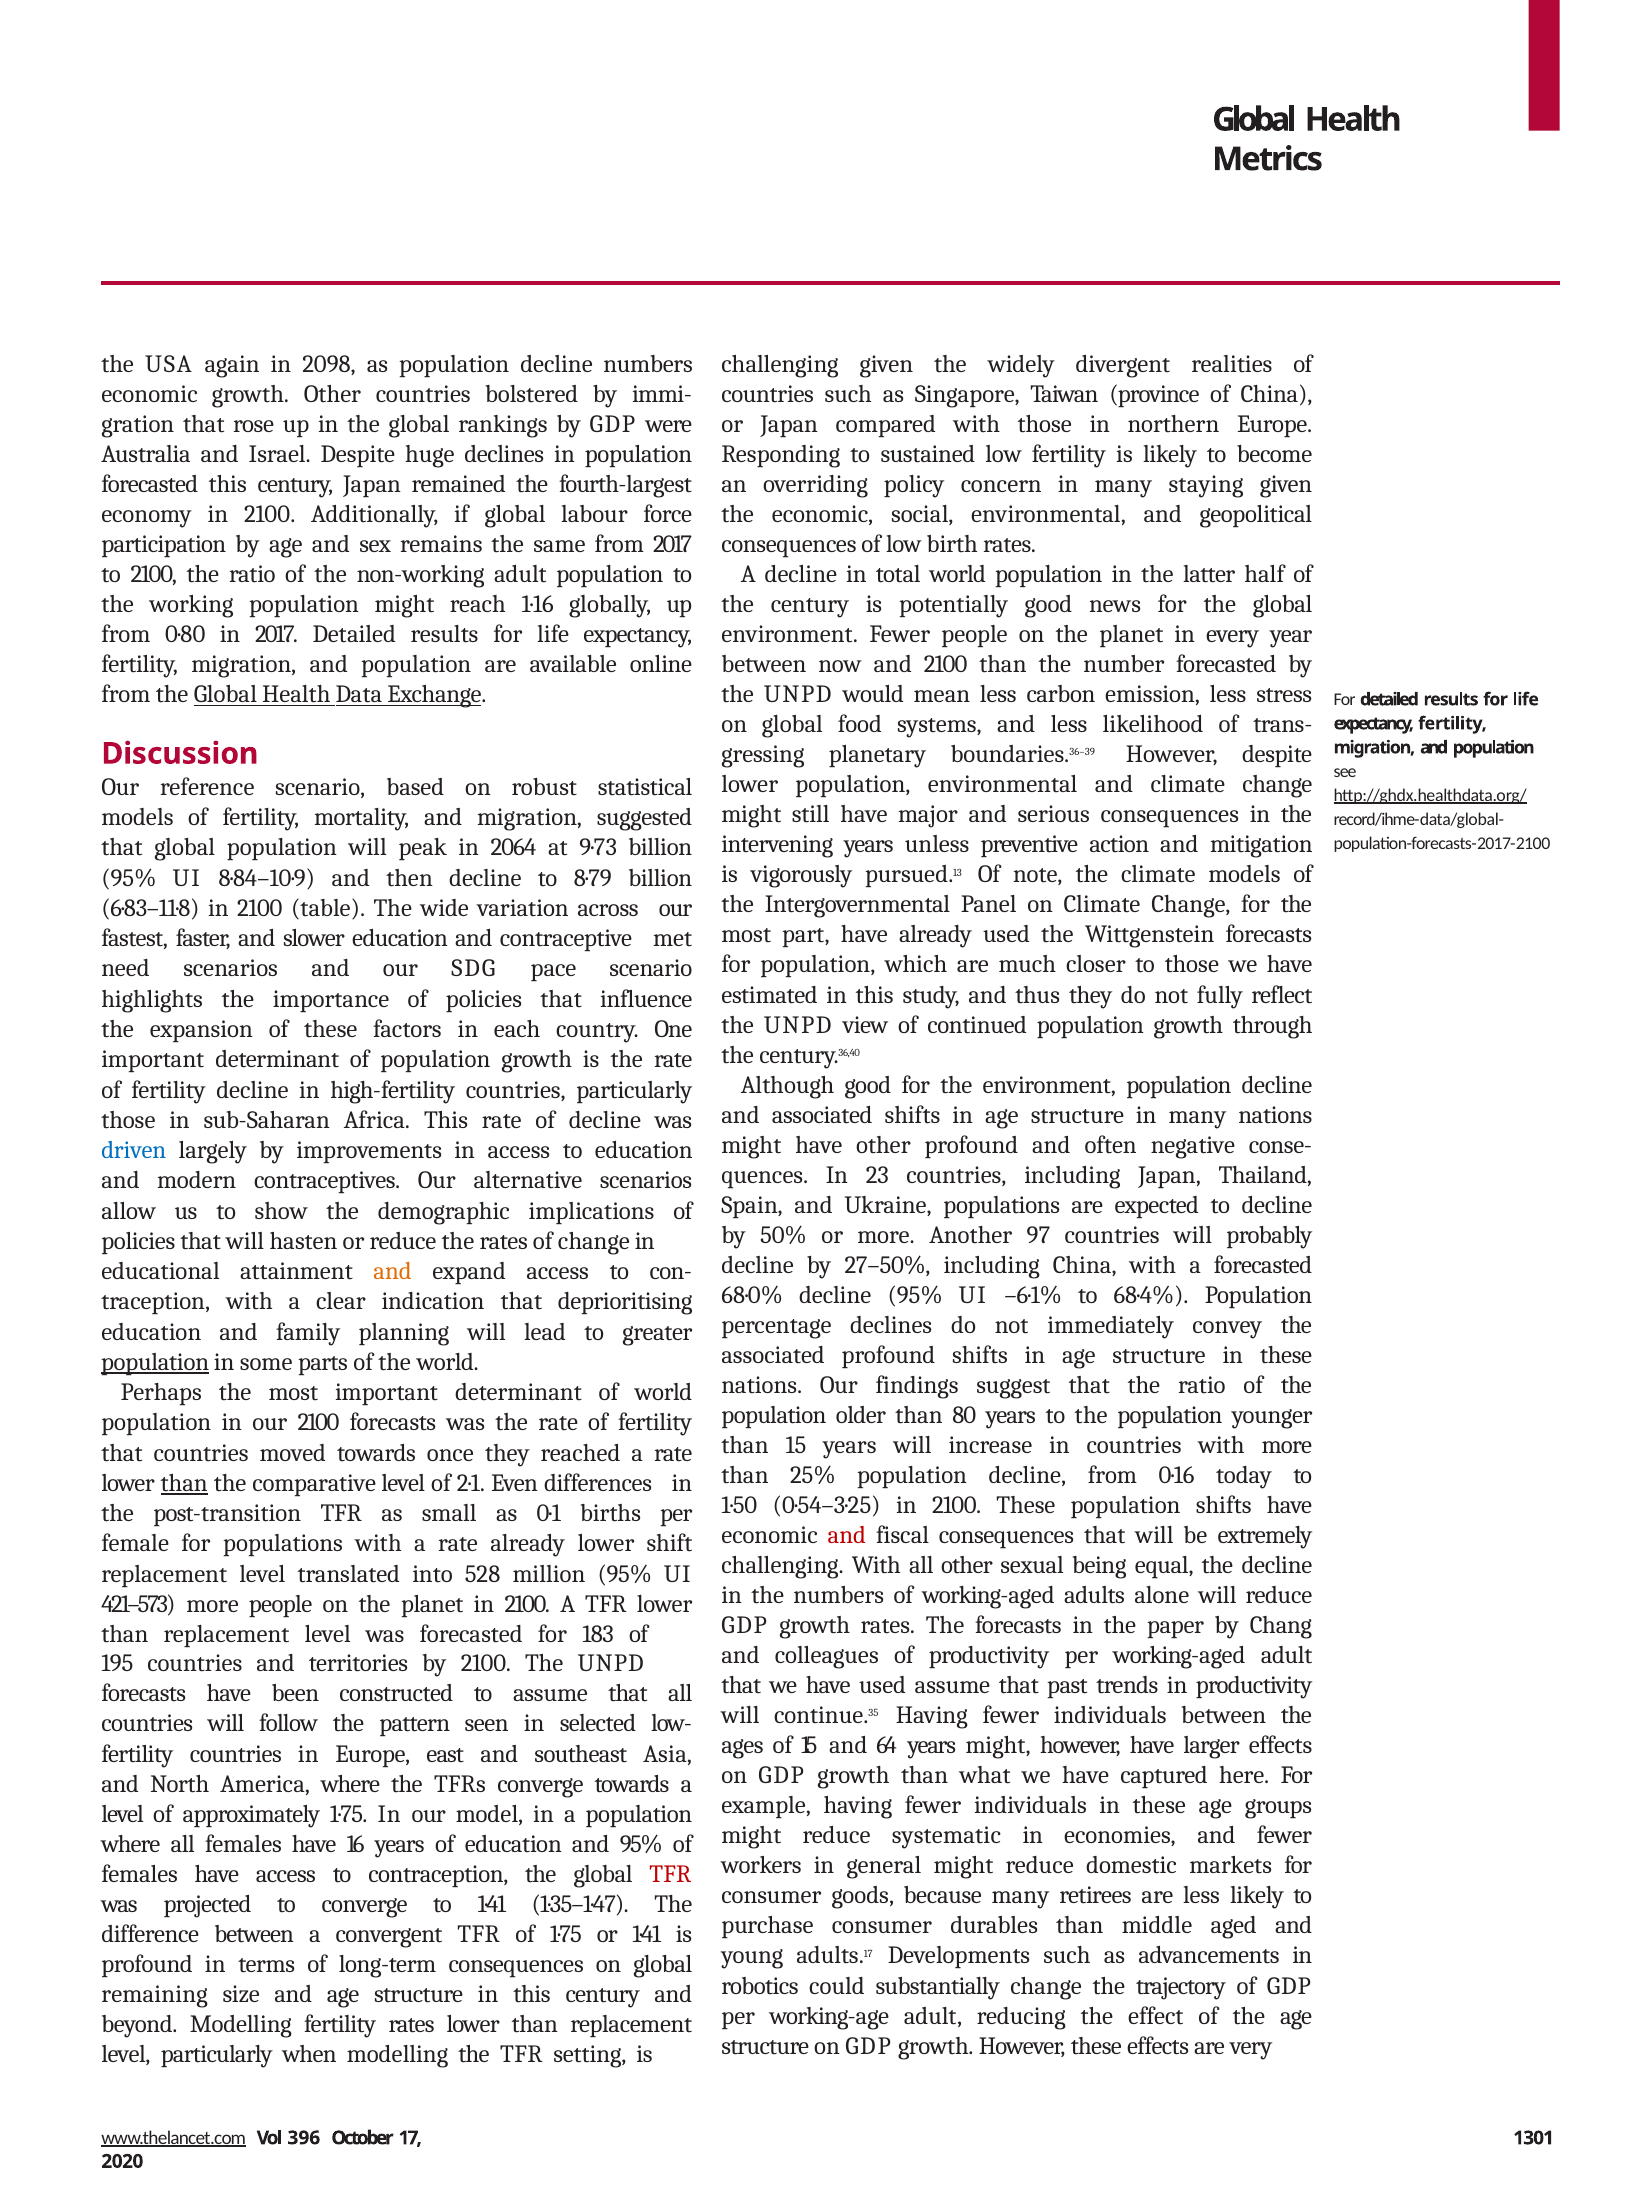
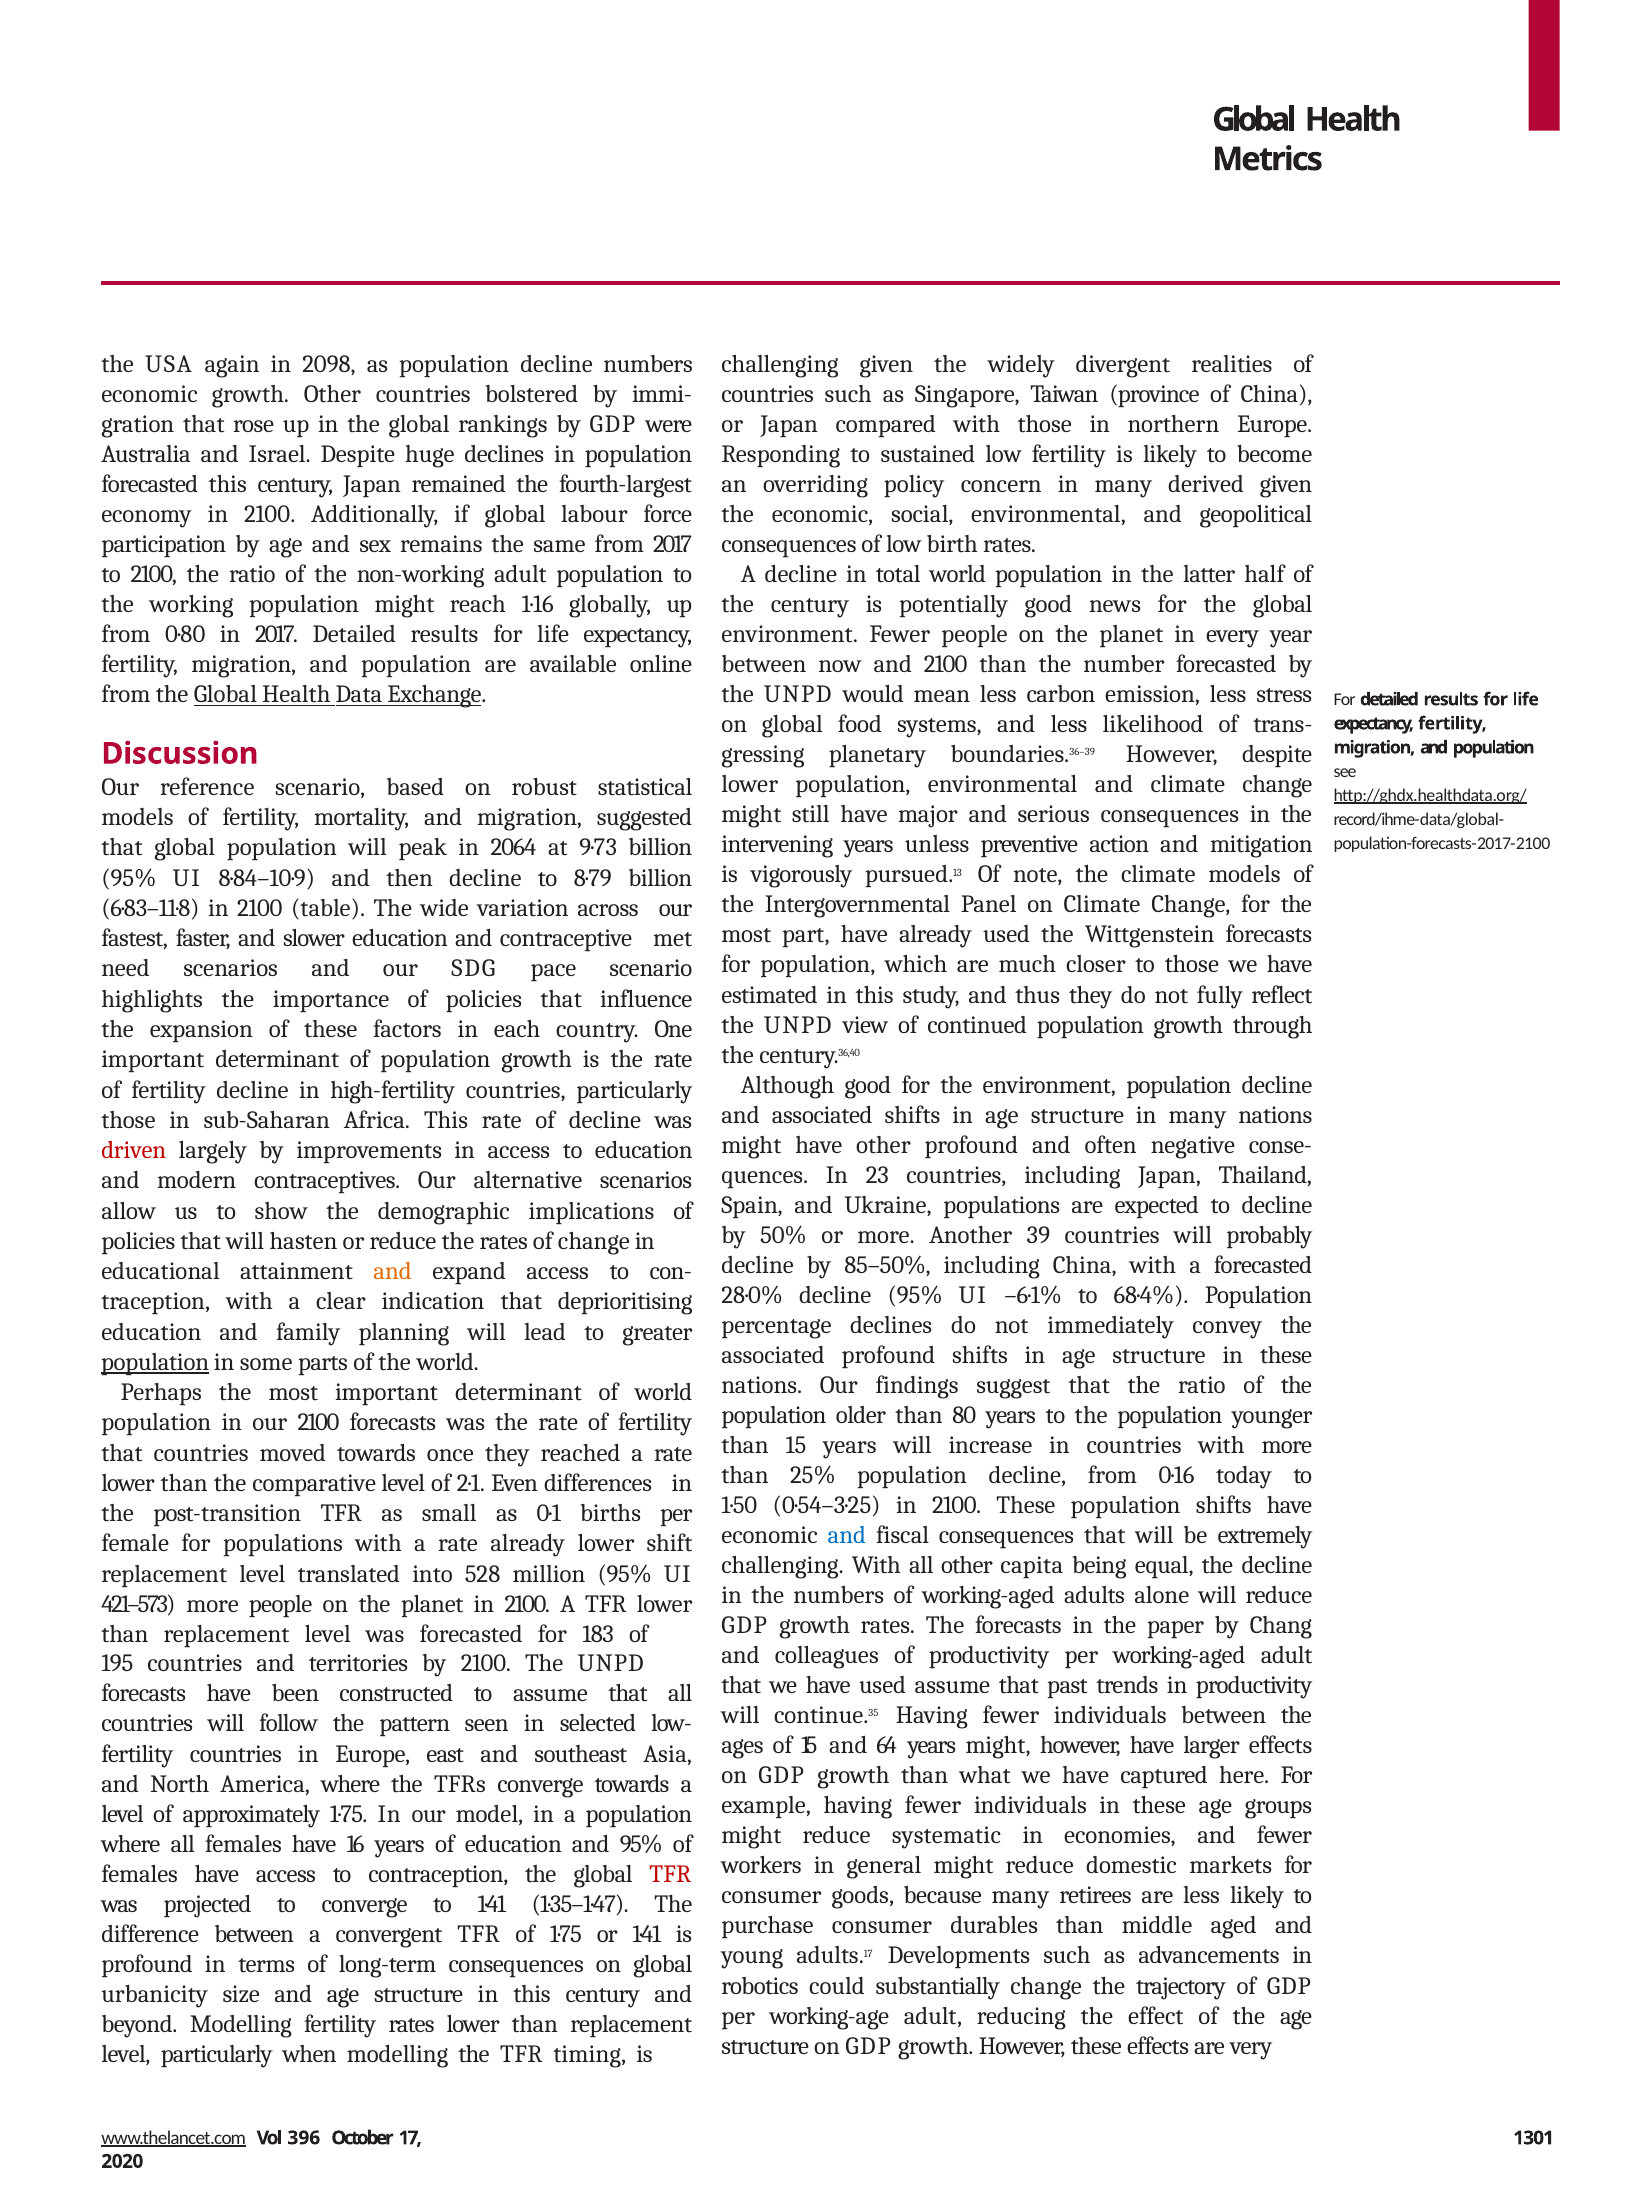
staying: staying -> derived
driven colour: blue -> red
97: 97 -> 39
27–50%: 27–50% -> 85–50%
68·0%: 68·0% -> 28·0%
than at (184, 1483) underline: present -> none
and at (847, 1535) colour: red -> blue
sexual: sexual -> capita
remaining: remaining -> urbanicity
setting: setting -> timing
